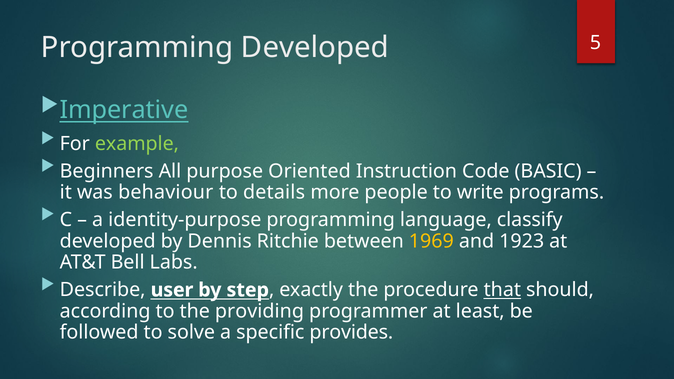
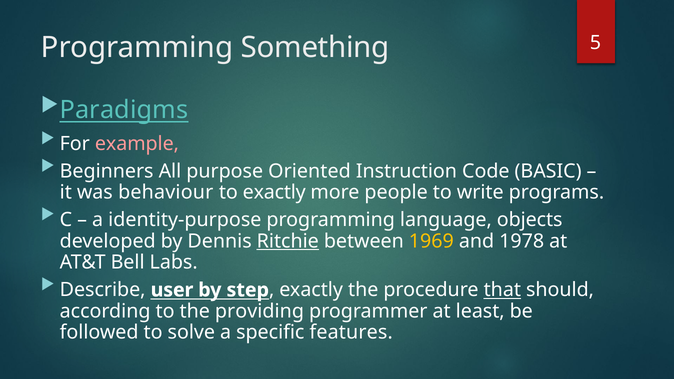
Programming Developed: Developed -> Something
Imperative: Imperative -> Paradigms
example colour: light green -> pink
to details: details -> exactly
classify: classify -> objects
Ritchie underline: none -> present
1923: 1923 -> 1978
provides: provides -> features
